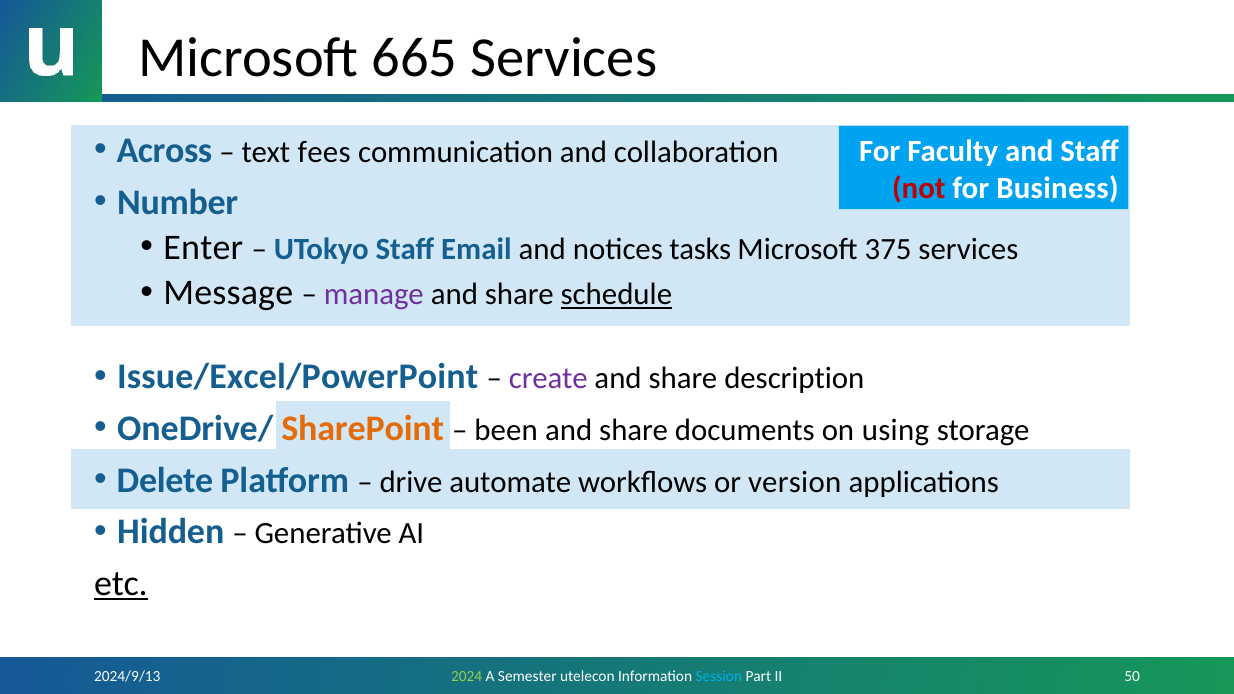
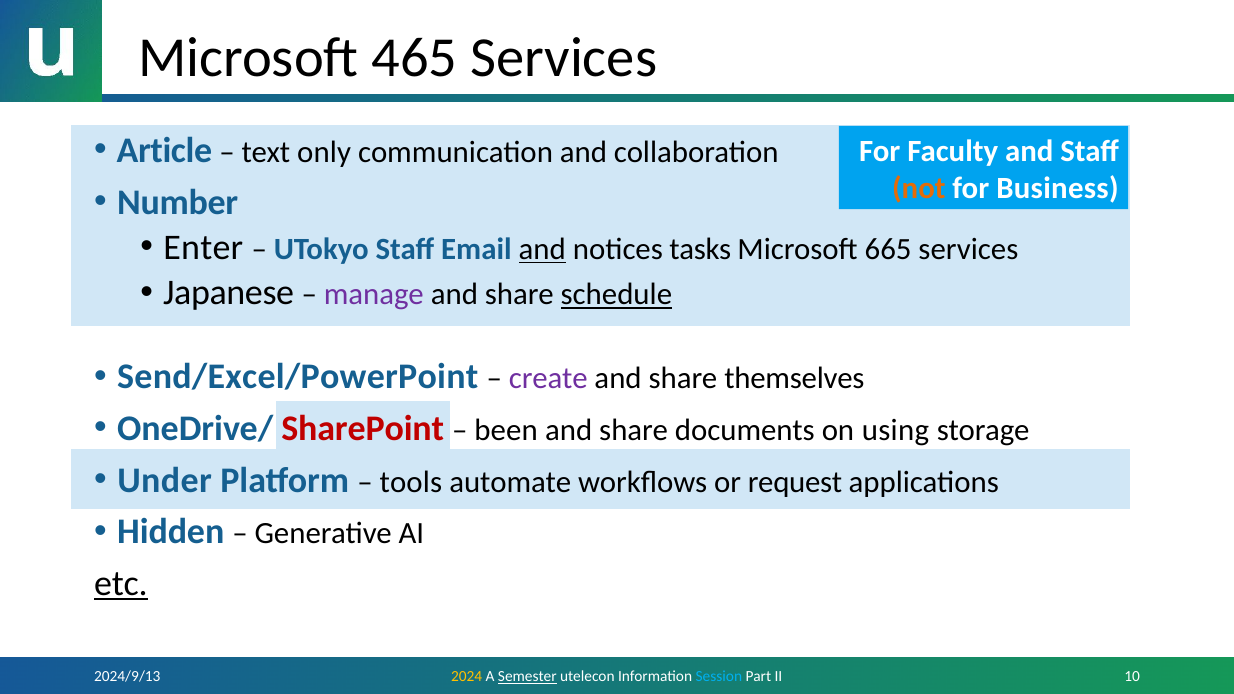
665: 665 -> 465
Across: Across -> Article
fees: fees -> only
not colour: red -> orange
and at (542, 249) underline: none -> present
375: 375 -> 665
Message: Message -> Japanese
Issue/Excel/PowerPoint: Issue/Excel/PowerPoint -> Send/Excel/PowerPoint
description: description -> themselves
SharePoint colour: orange -> red
Delete: Delete -> Under
drive: drive -> tools
version: version -> request
2024 colour: light green -> yellow
Semester underline: none -> present
50: 50 -> 10
